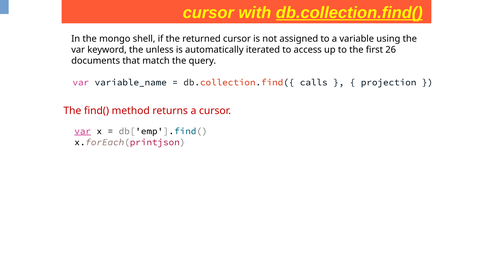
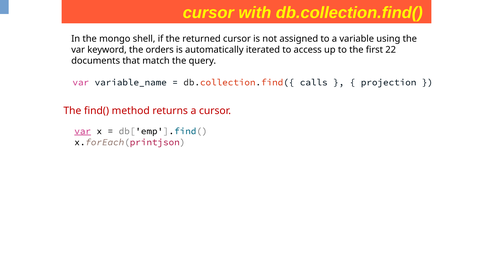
db.collection.find( underline: present -> none
unless: unless -> orders
26: 26 -> 22
